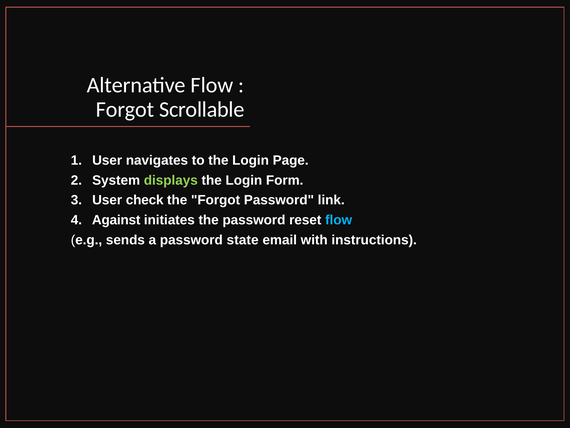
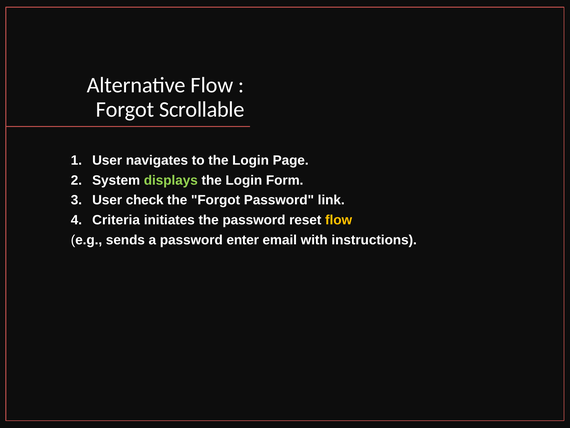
Against: Against -> Criteria
flow at (339, 220) colour: light blue -> yellow
state: state -> enter
